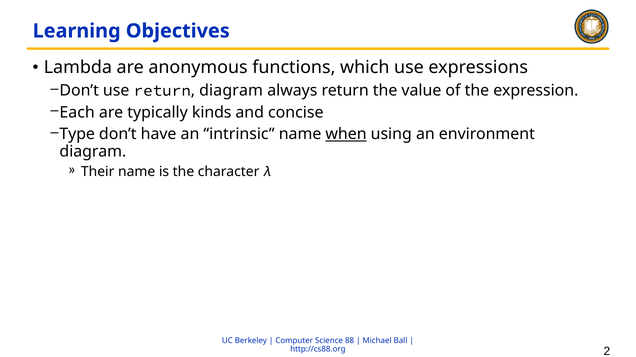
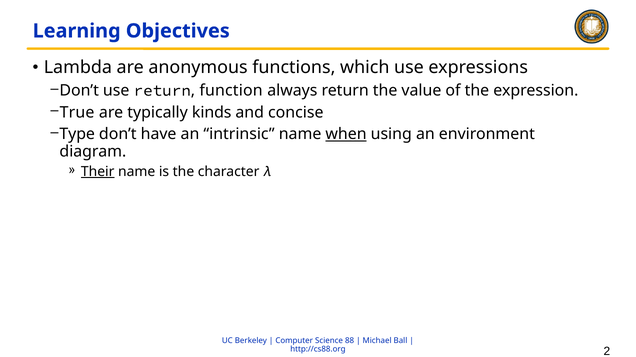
return diagram: diagram -> function
Each: Each -> True
Their underline: none -> present
